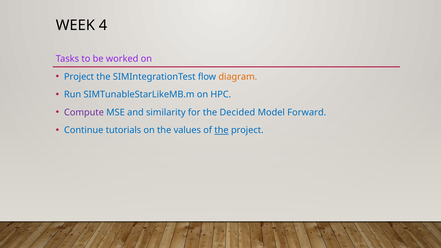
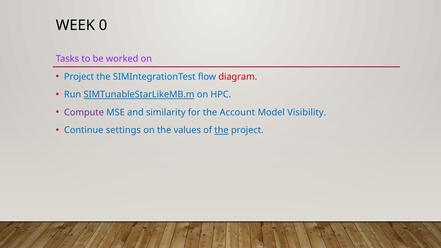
4: 4 -> 0
diagram colour: orange -> red
SIMTunableStarLikeMB.m underline: none -> present
Decided: Decided -> Account
Forward: Forward -> Visibility
tutorials: tutorials -> settings
